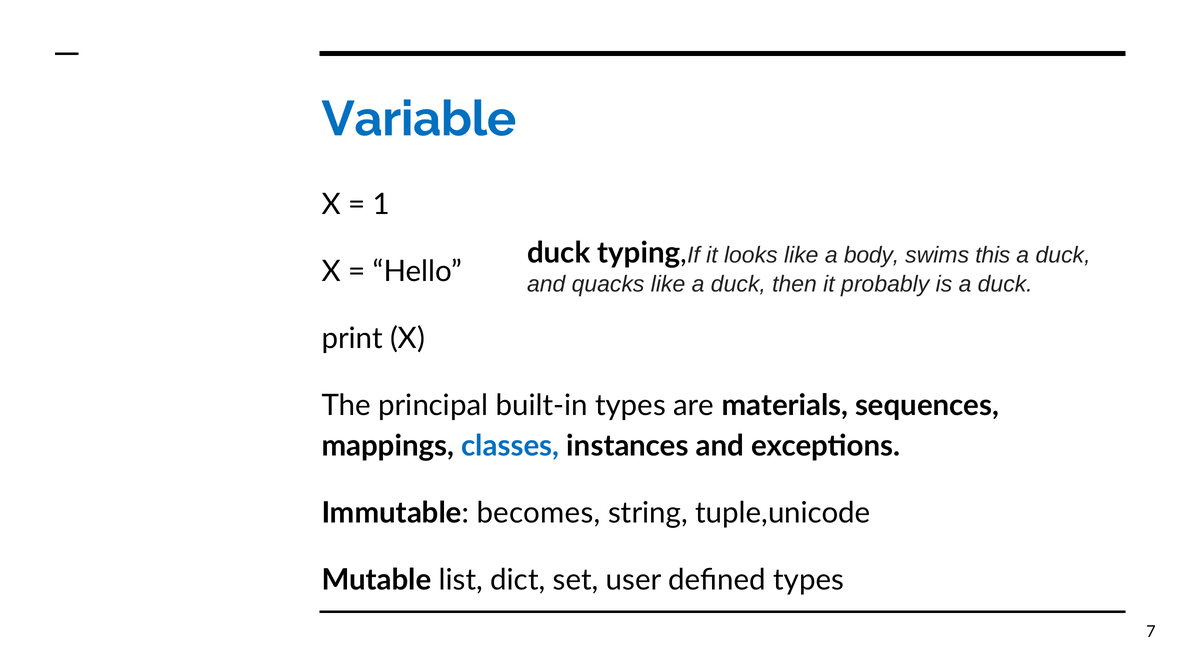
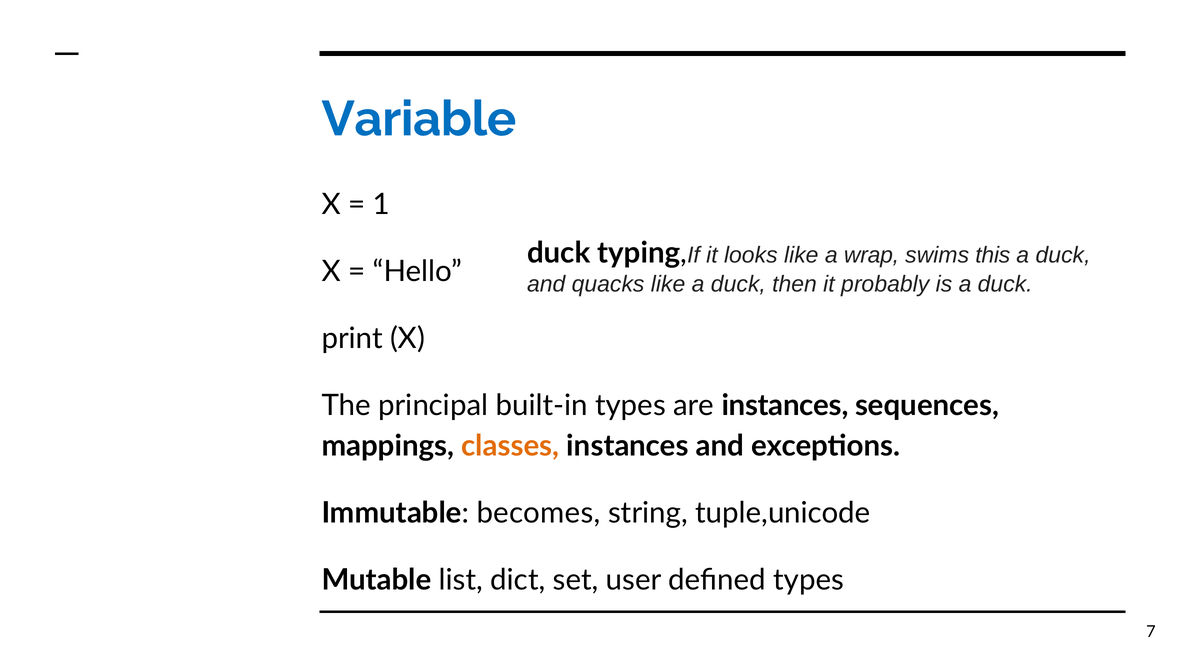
body: body -> wrap
are materials: materials -> instances
classes colour: blue -> orange
